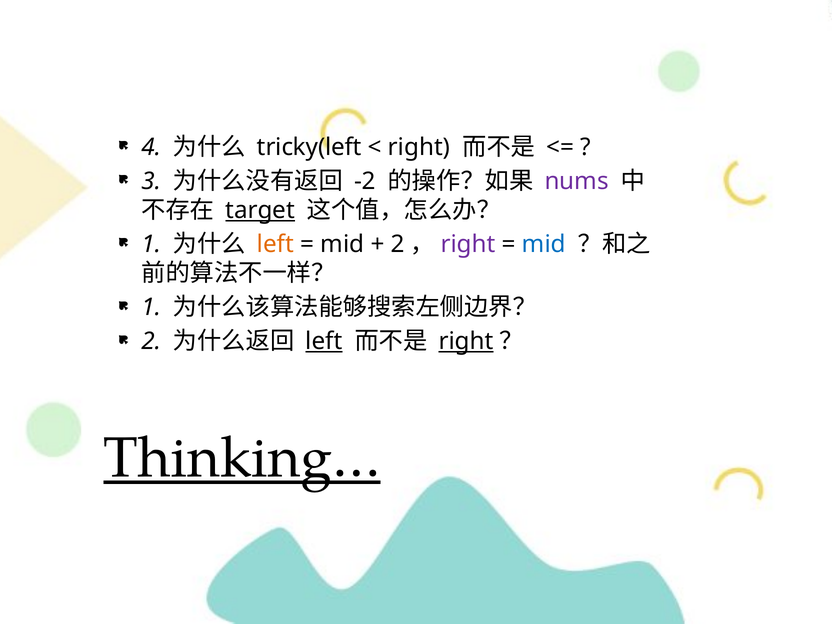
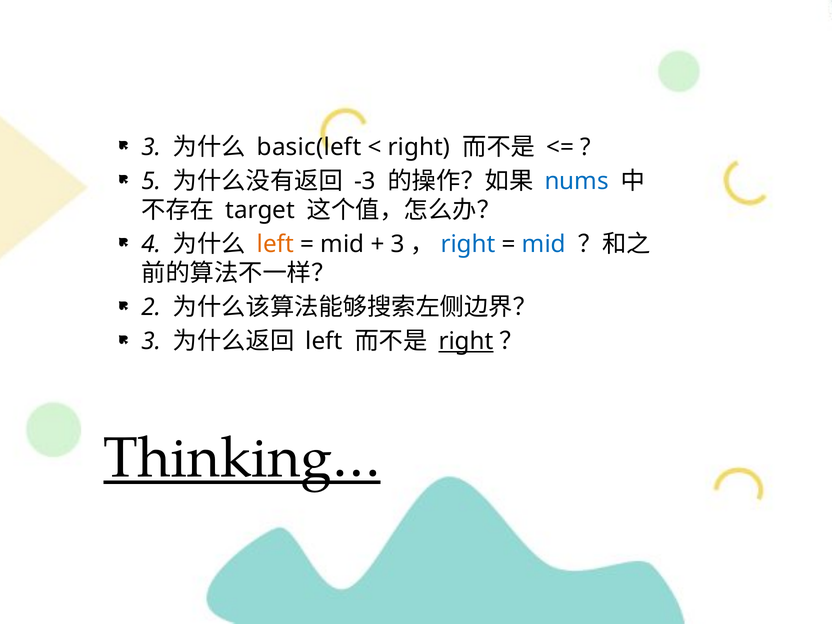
4 at (151, 147): 4 -> 3
tricky(left: tricky(left -> basic(left
3: 3 -> 5
-2: -2 -> -3
nums colour: purple -> blue
target underline: present -> none
1 at (151, 244): 1 -> 4
2 at (398, 244): 2 -> 3
right at (468, 244) colour: purple -> blue
1 at (151, 307): 1 -> 2
2 at (151, 341): 2 -> 3
left at (324, 341) underline: present -> none
